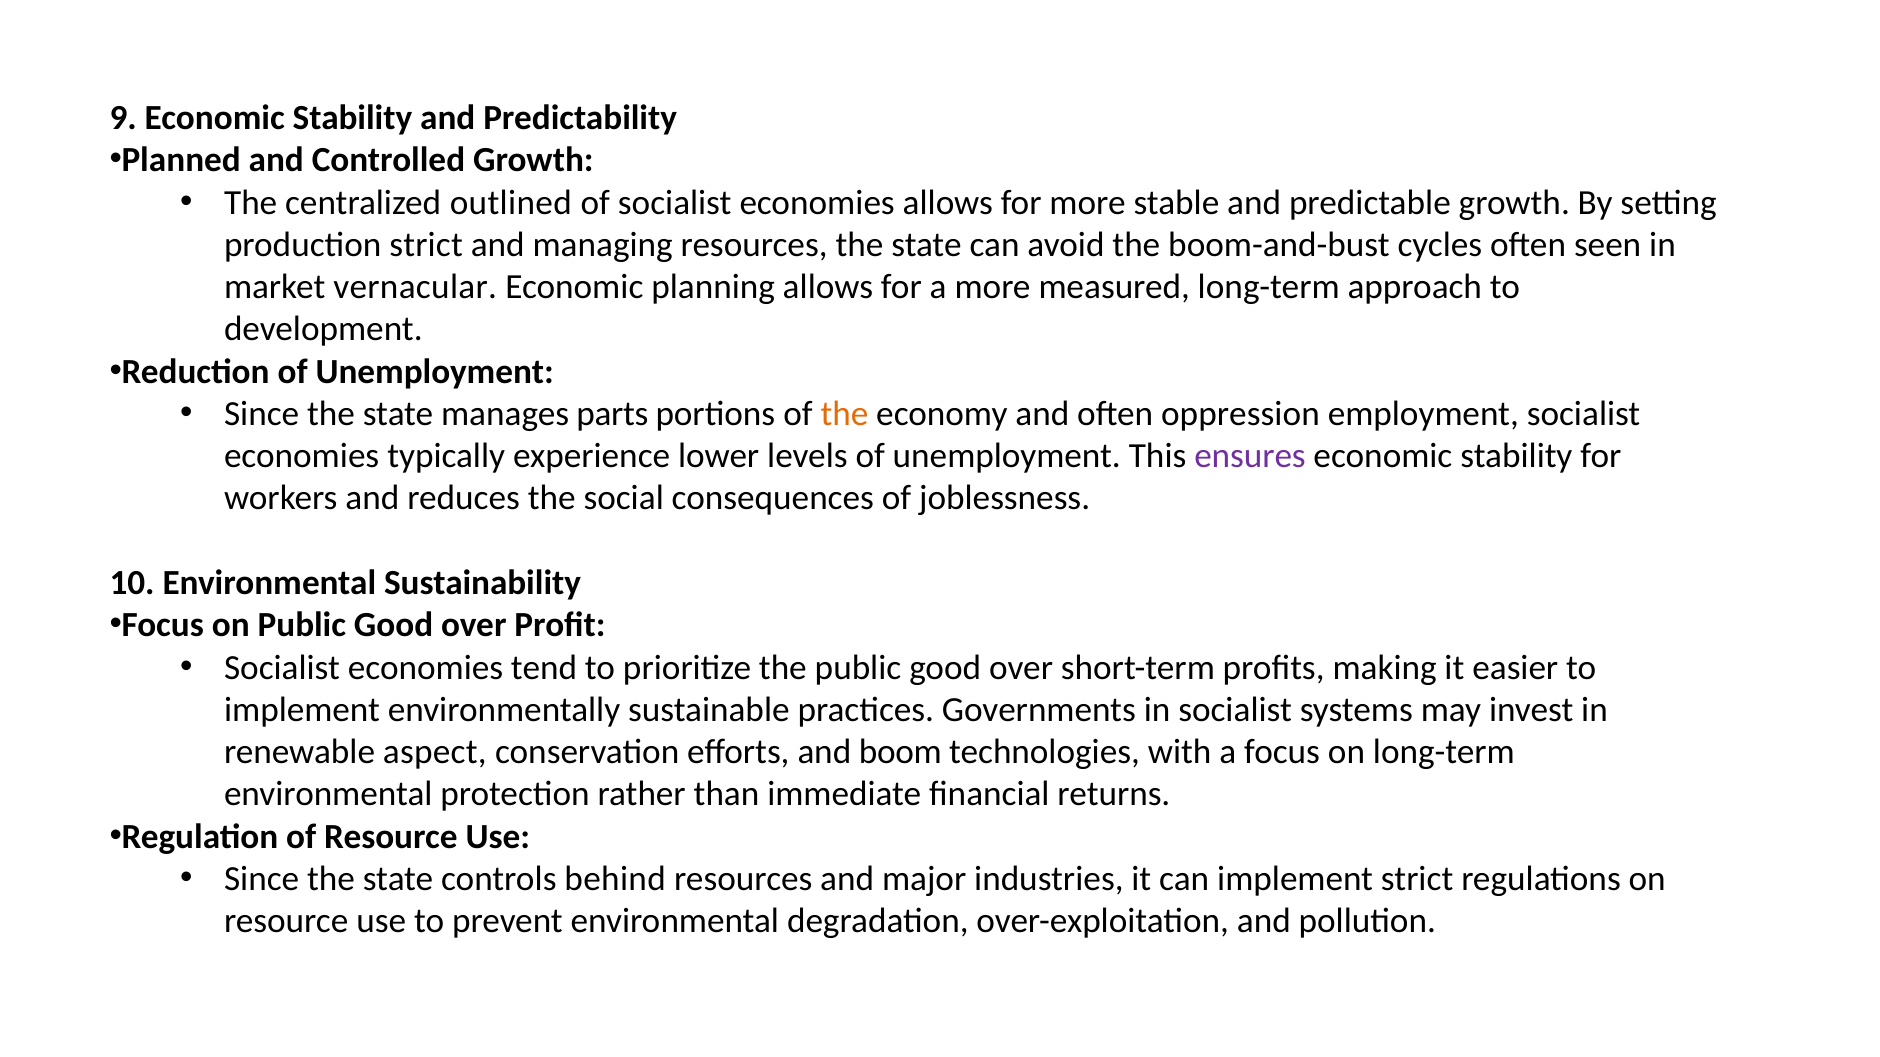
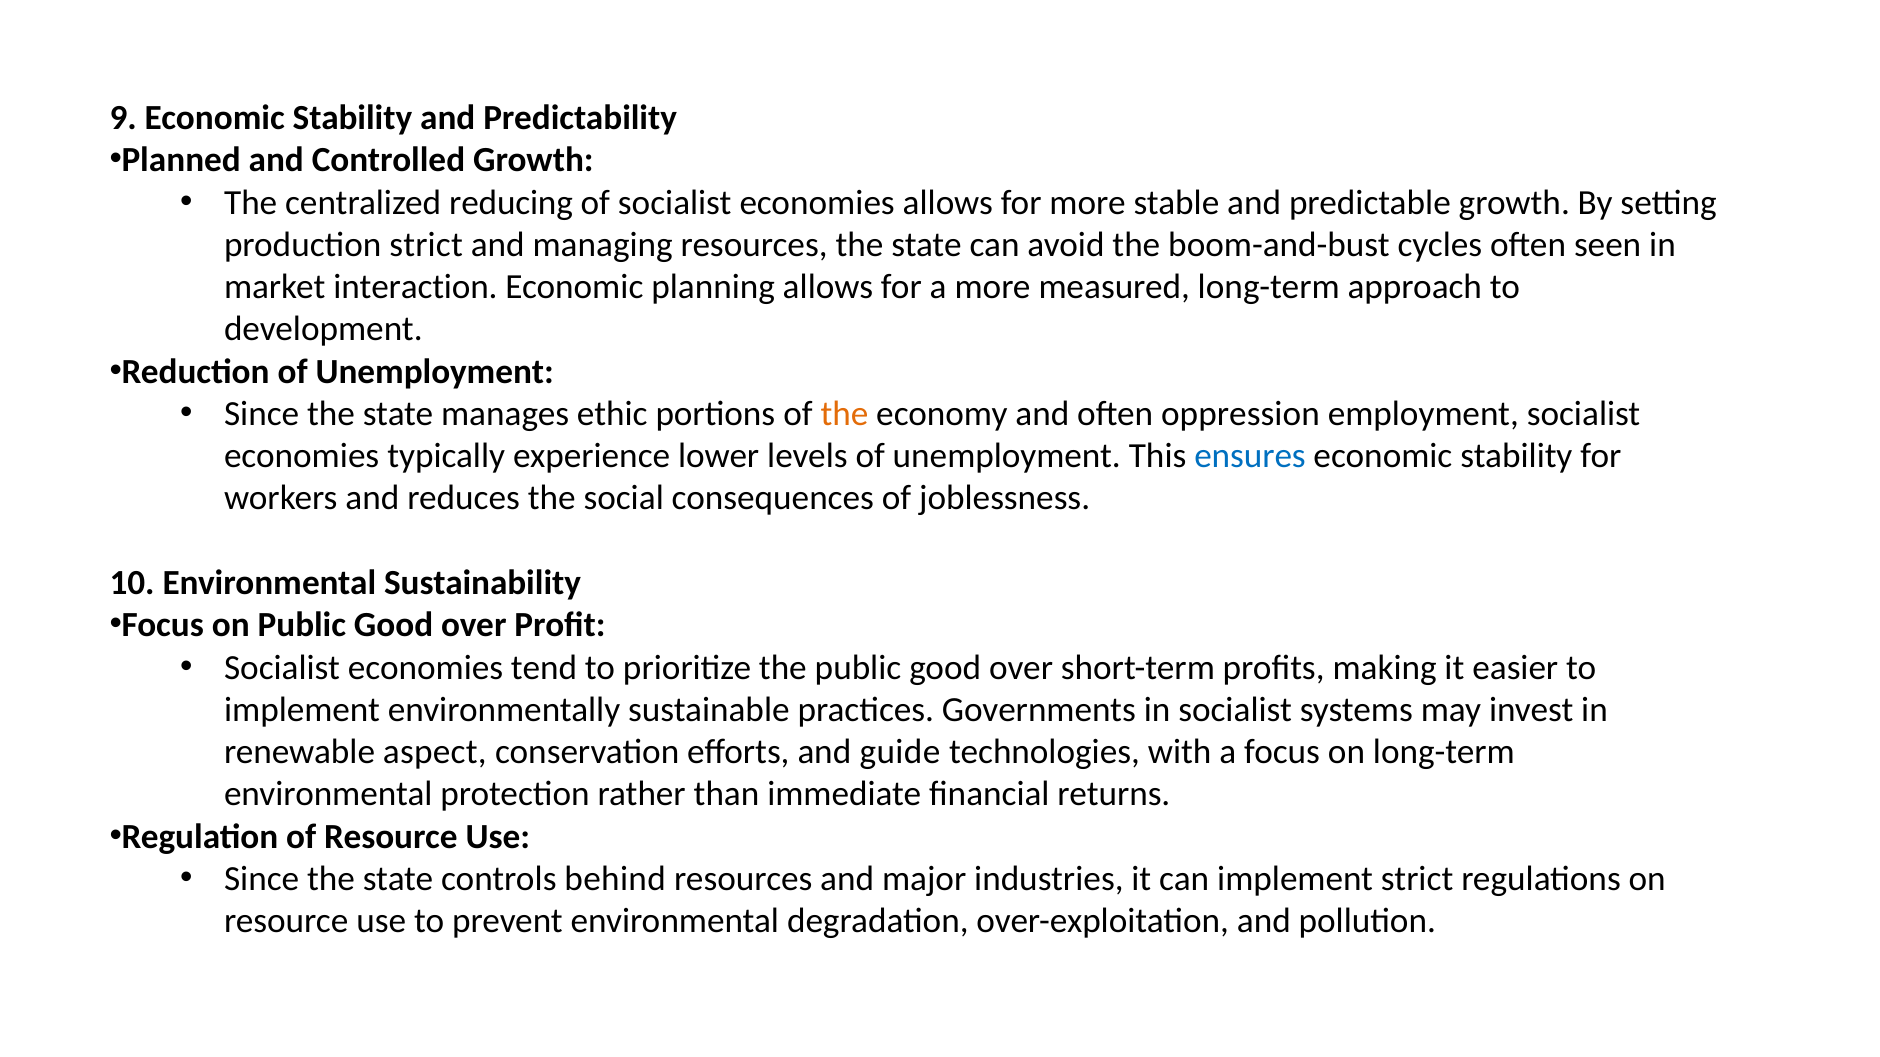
outlined: outlined -> reducing
vernacular: vernacular -> interaction
parts: parts -> ethic
ensures colour: purple -> blue
boom: boom -> guide
